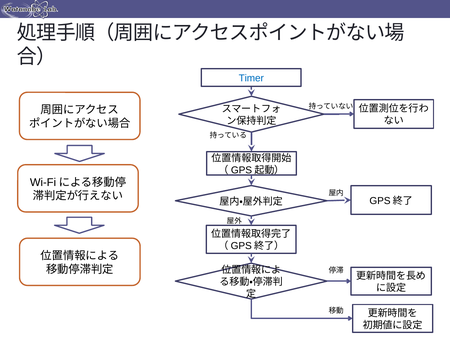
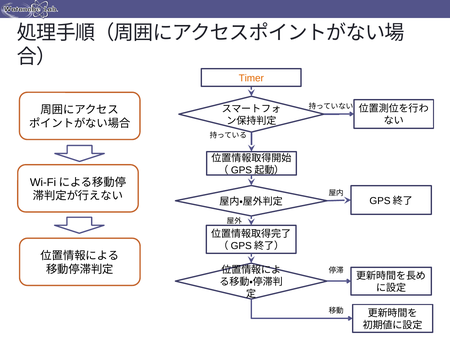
Timer colour: blue -> orange
